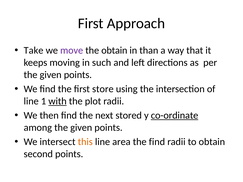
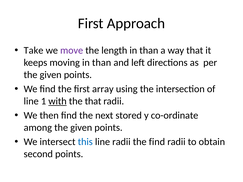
the obtain: obtain -> length
moving in such: such -> than
store: store -> array
the plot: plot -> that
co-ordinate underline: present -> none
this colour: orange -> blue
line area: area -> radii
